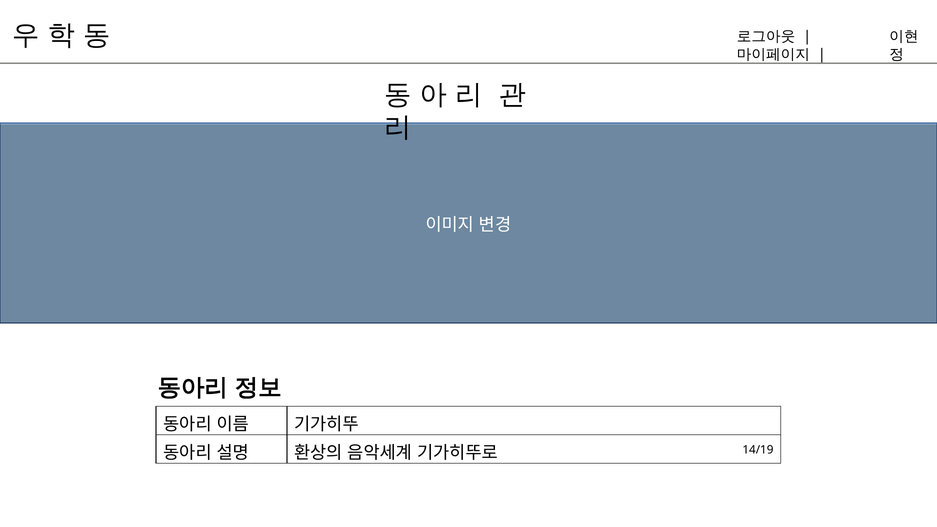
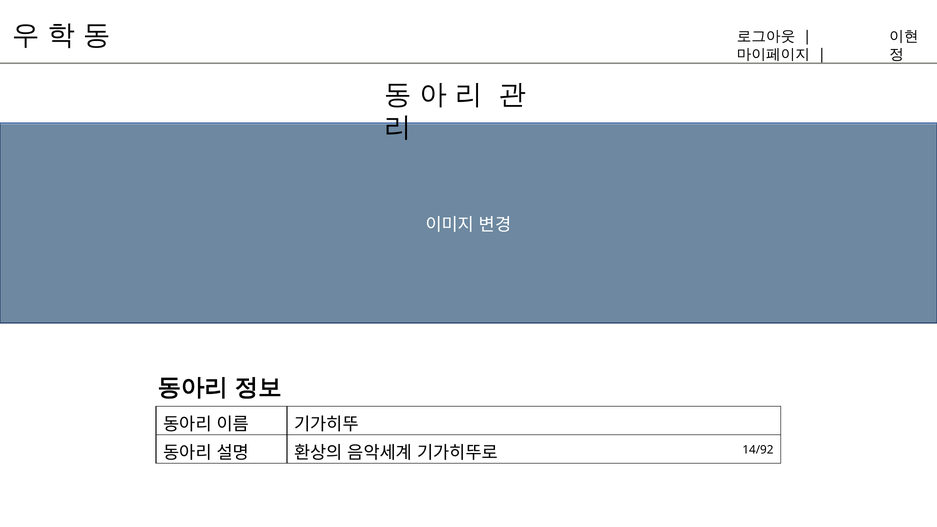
14/19: 14/19 -> 14/92
